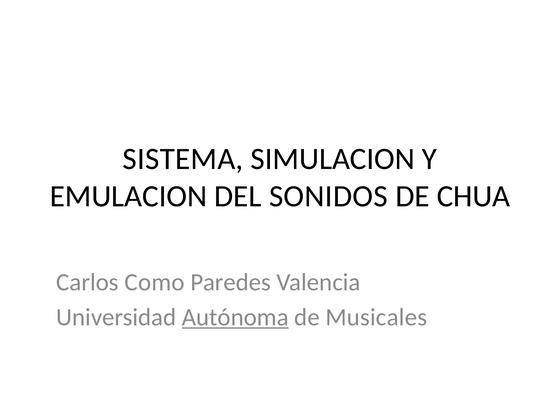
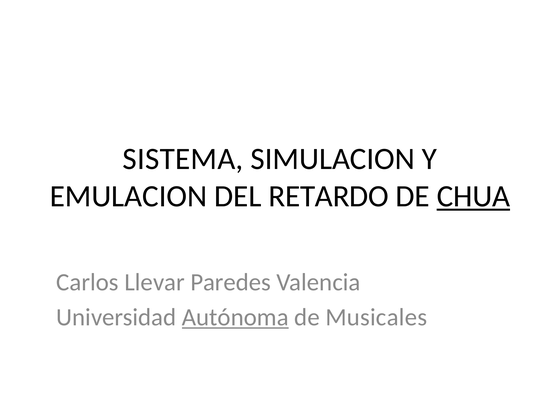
SONIDOS: SONIDOS -> RETARDO
CHUA underline: none -> present
Como: Como -> Llevar
